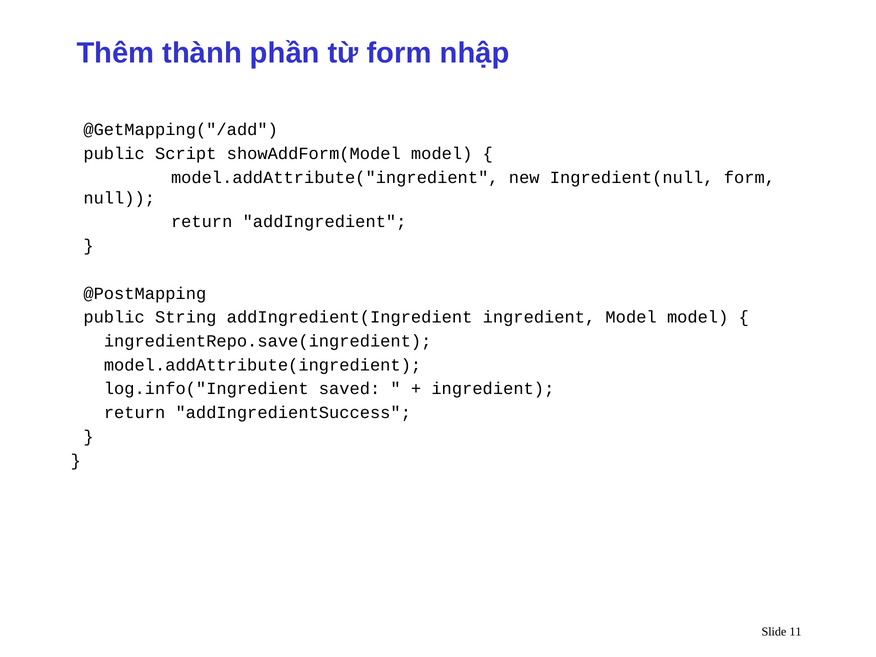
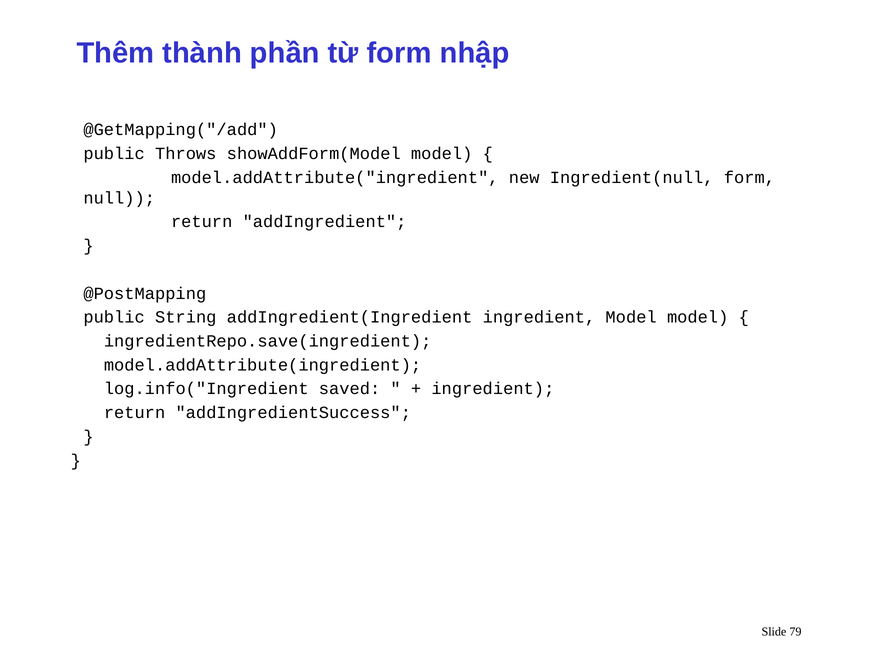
Script: Script -> Throws
11: 11 -> 79
